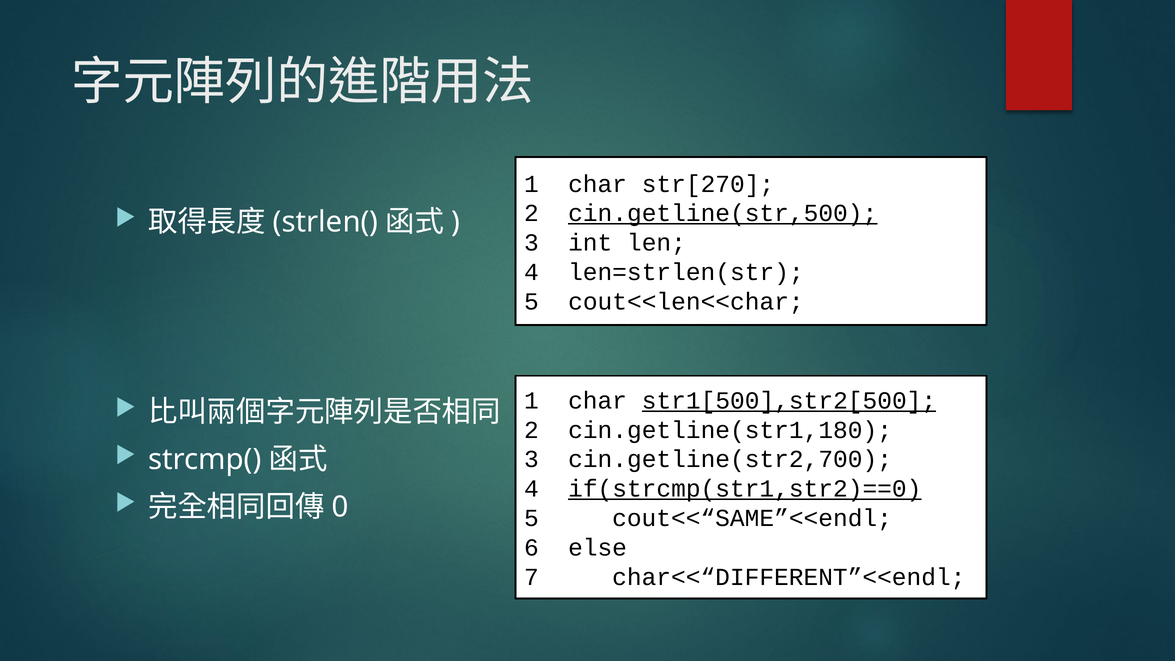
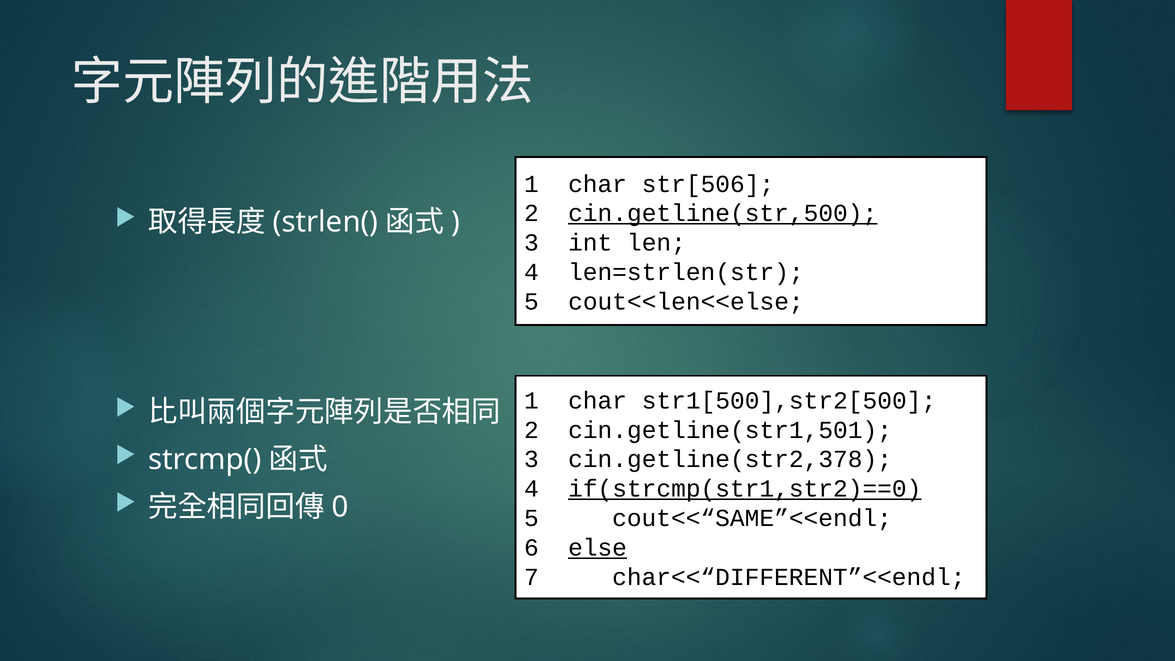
str[270: str[270 -> str[506
cout<<len<<char: cout<<len<<char -> cout<<len<<else
str1[500],str2[500 underline: present -> none
cin.getline(str1,180: cin.getline(str1,180 -> cin.getline(str1,501
cin.getline(str2,700: cin.getline(str2,700 -> cin.getline(str2,378
else underline: none -> present
